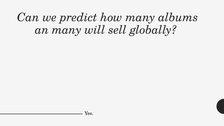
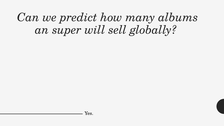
an many: many -> super
